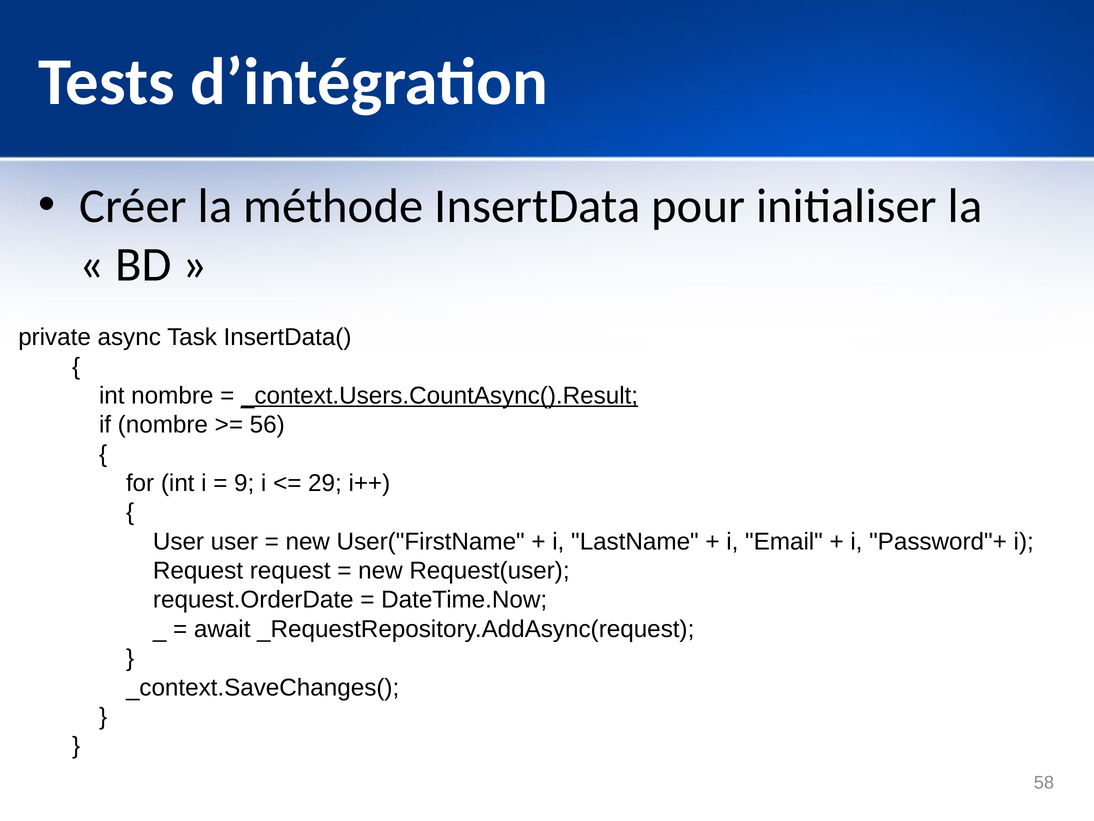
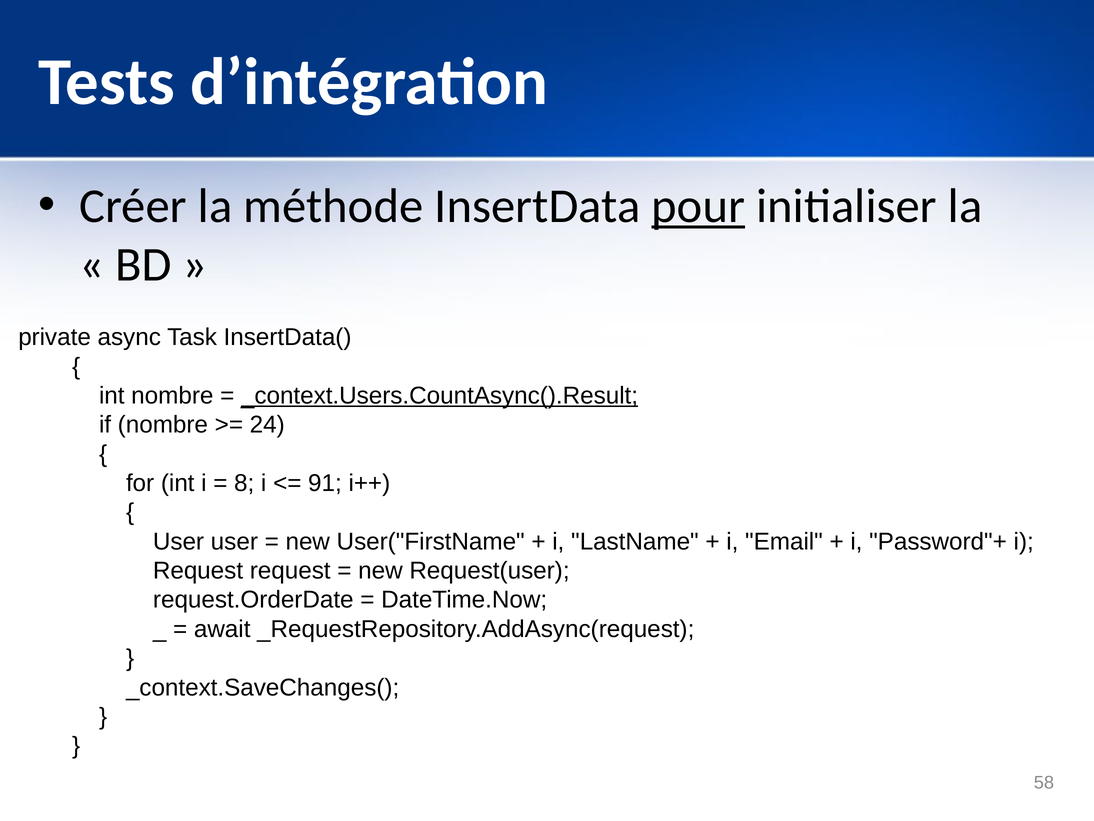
pour underline: none -> present
56: 56 -> 24
9: 9 -> 8
29: 29 -> 91
